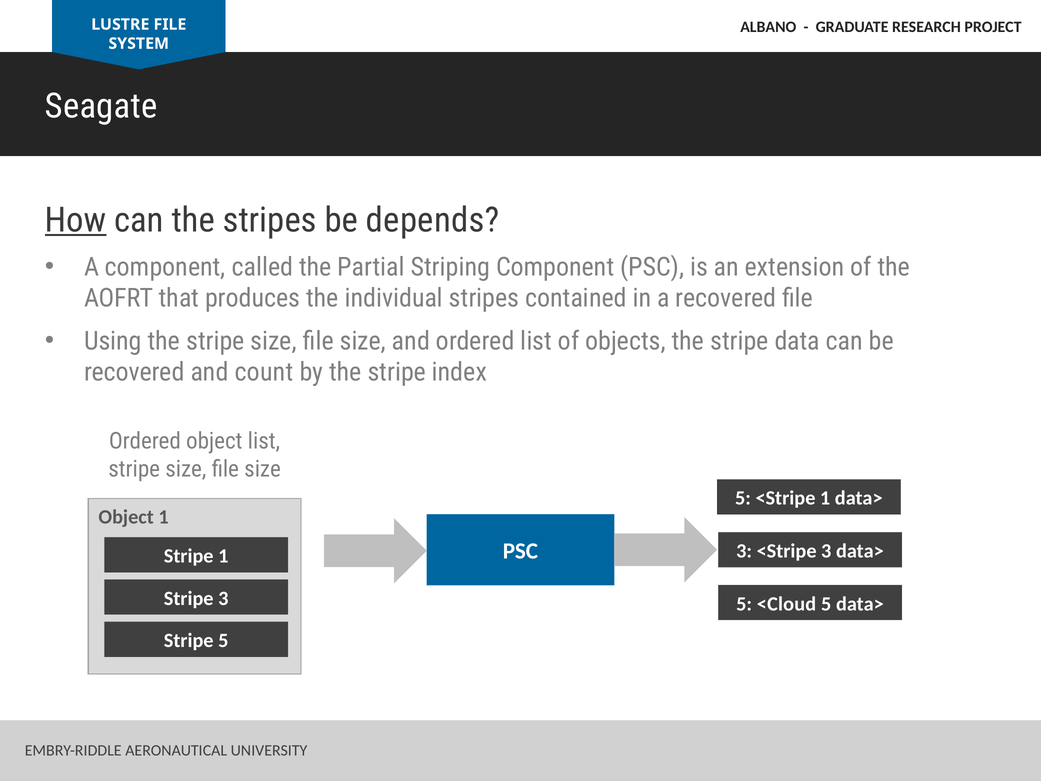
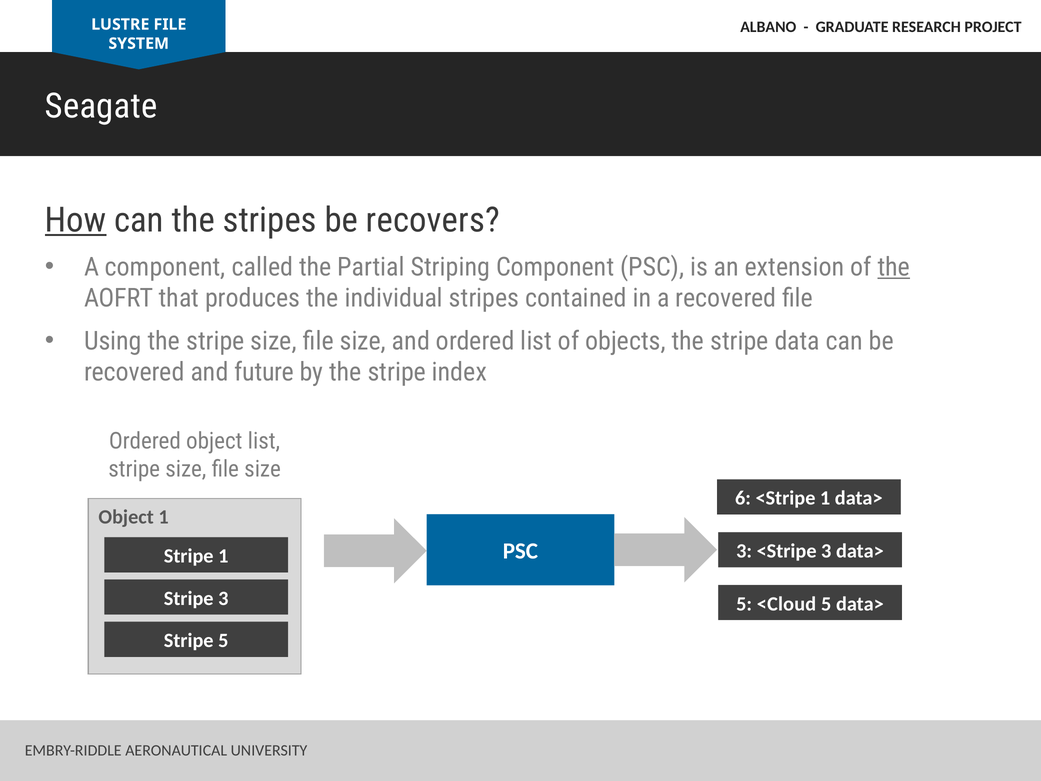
depends: depends -> recovers
the at (894, 267) underline: none -> present
count: count -> future
5 at (743, 498): 5 -> 6
